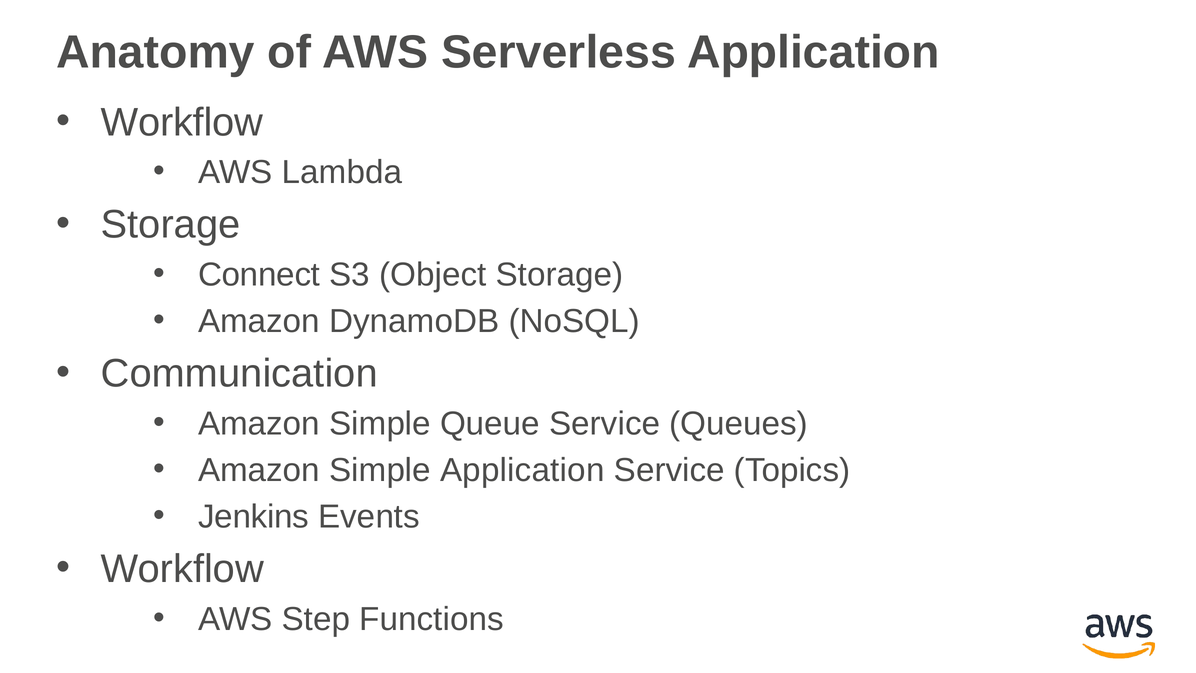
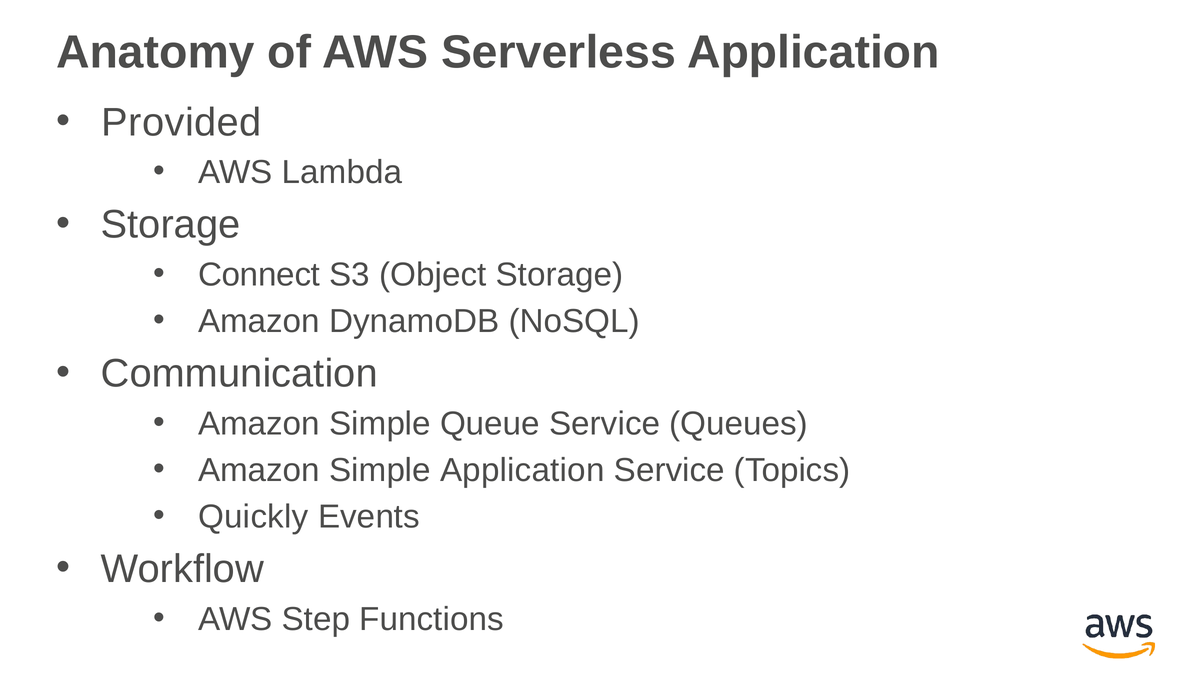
Workflow at (182, 122): Workflow -> Provided
Jenkins: Jenkins -> Quickly
